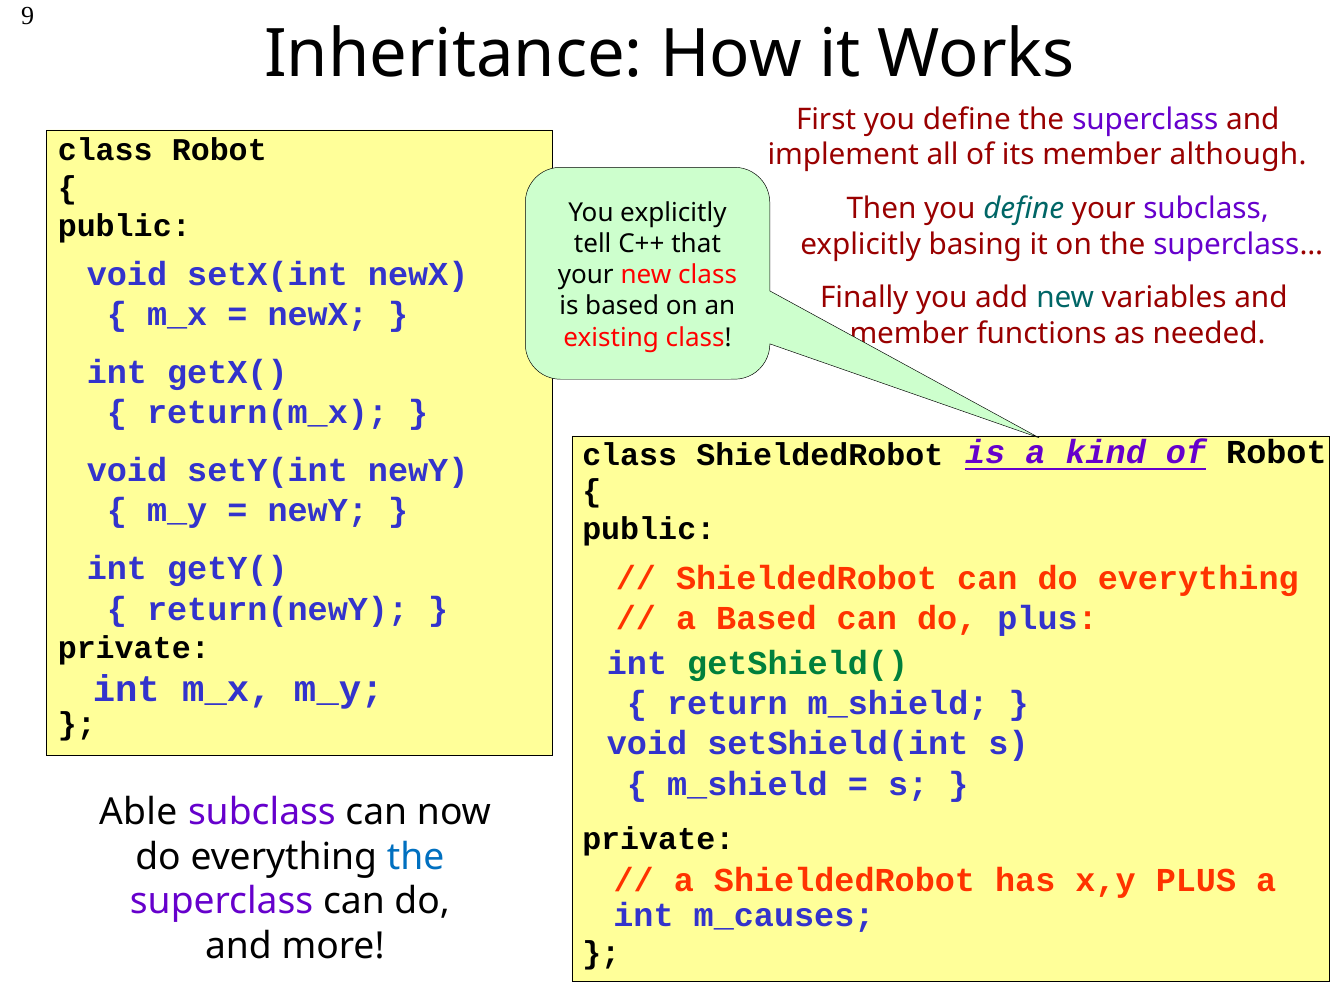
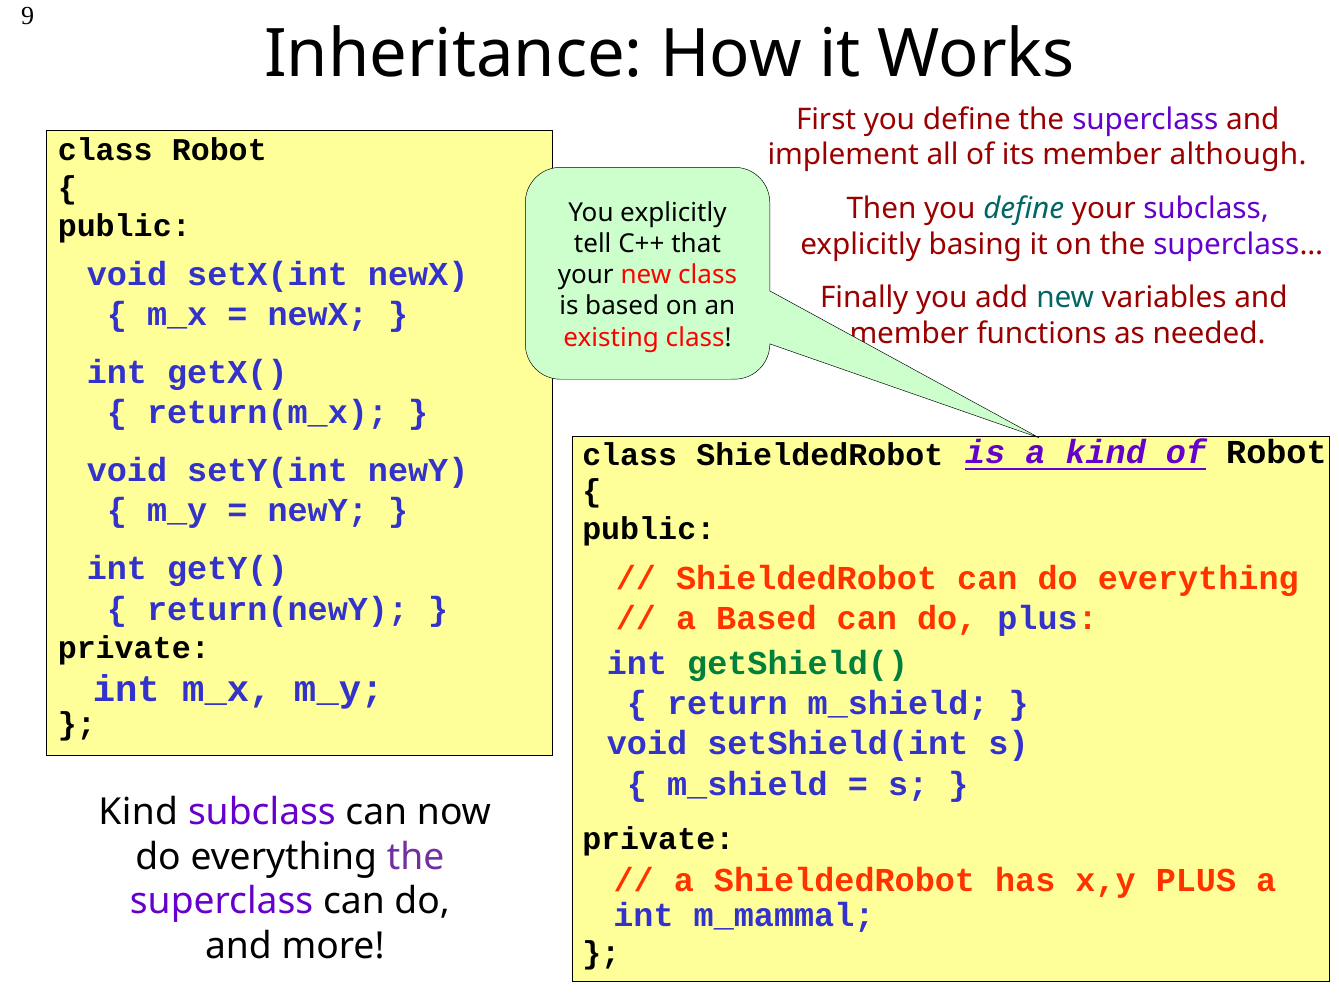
Able at (138, 813): Able -> Kind
the at (416, 857) colour: blue -> purple
m_causes: m_causes -> m_mammal
